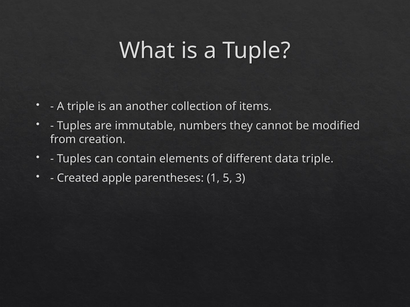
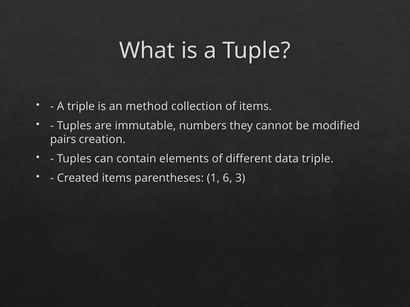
another: another -> method
from: from -> pairs
Created apple: apple -> items
5: 5 -> 6
